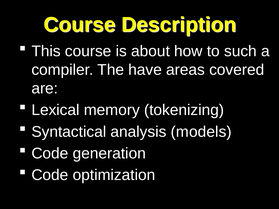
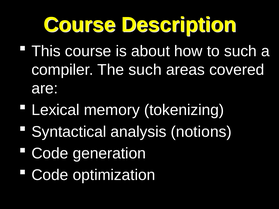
The have: have -> such
models: models -> notions
